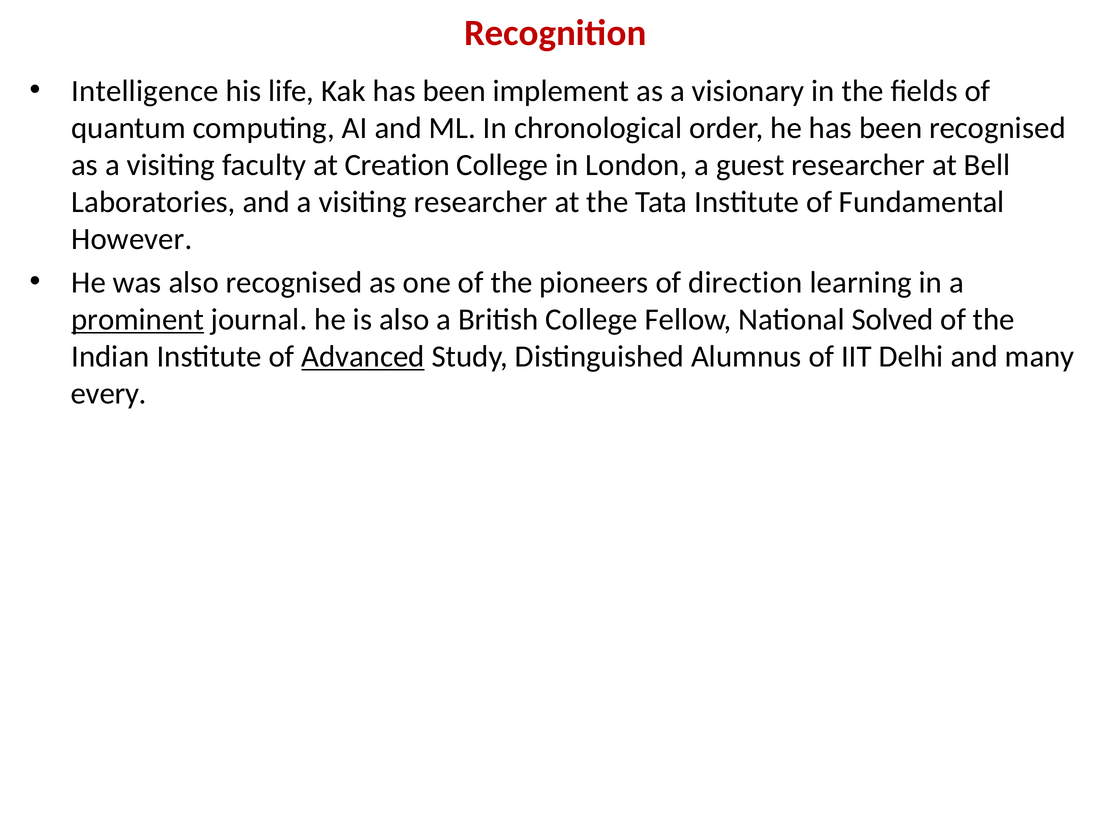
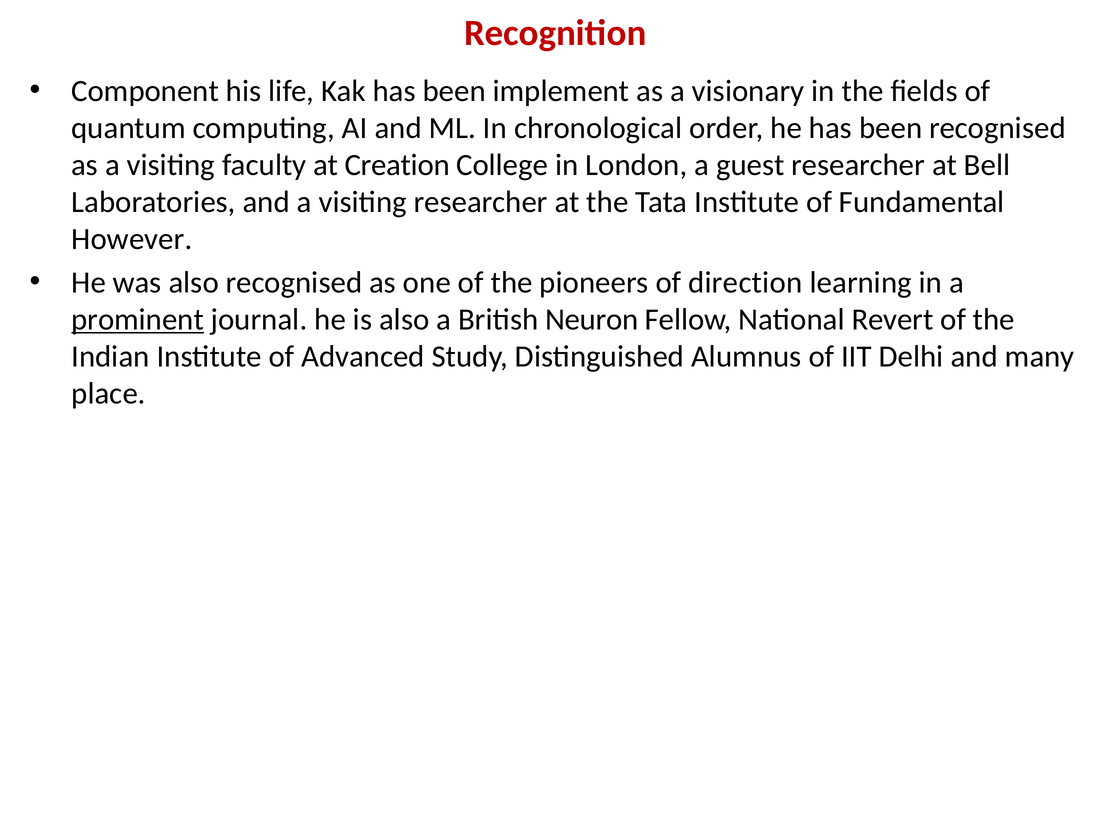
Intelligence: Intelligence -> Component
British College: College -> Neuron
Solved: Solved -> Revert
Advanced underline: present -> none
every: every -> place
